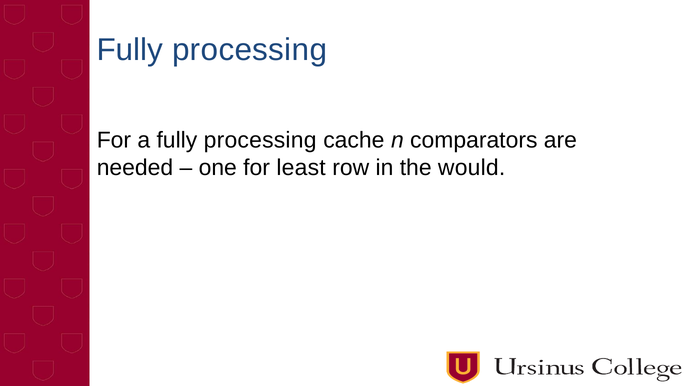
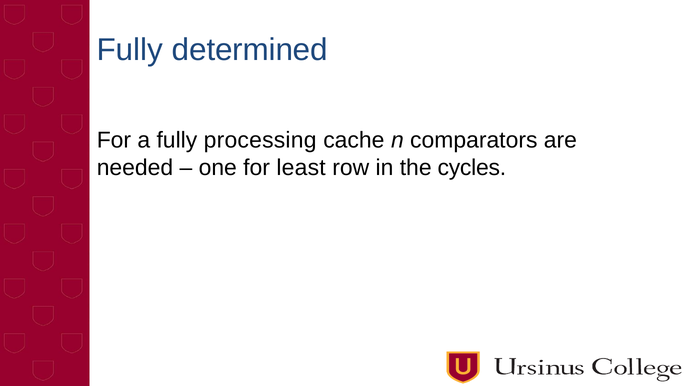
processing at (250, 50): processing -> determined
would: would -> cycles
